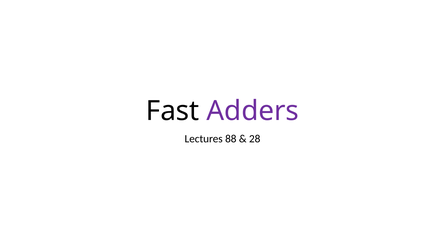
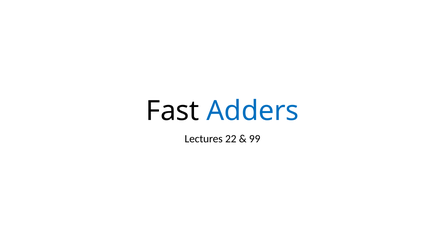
Adders colour: purple -> blue
88: 88 -> 22
28: 28 -> 99
